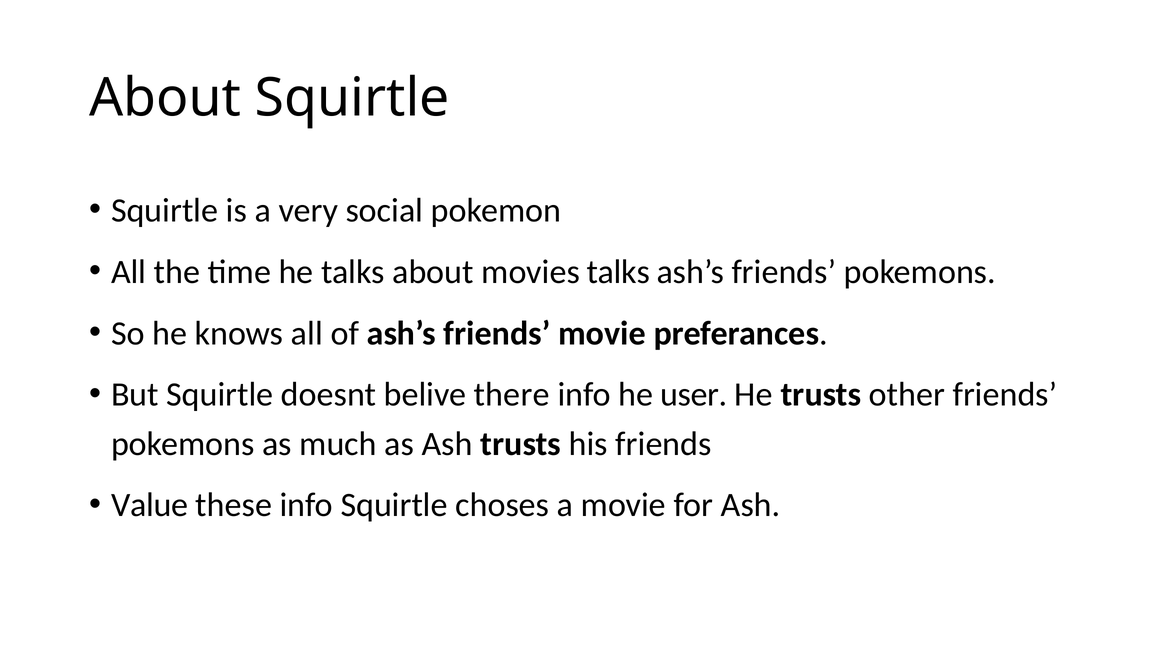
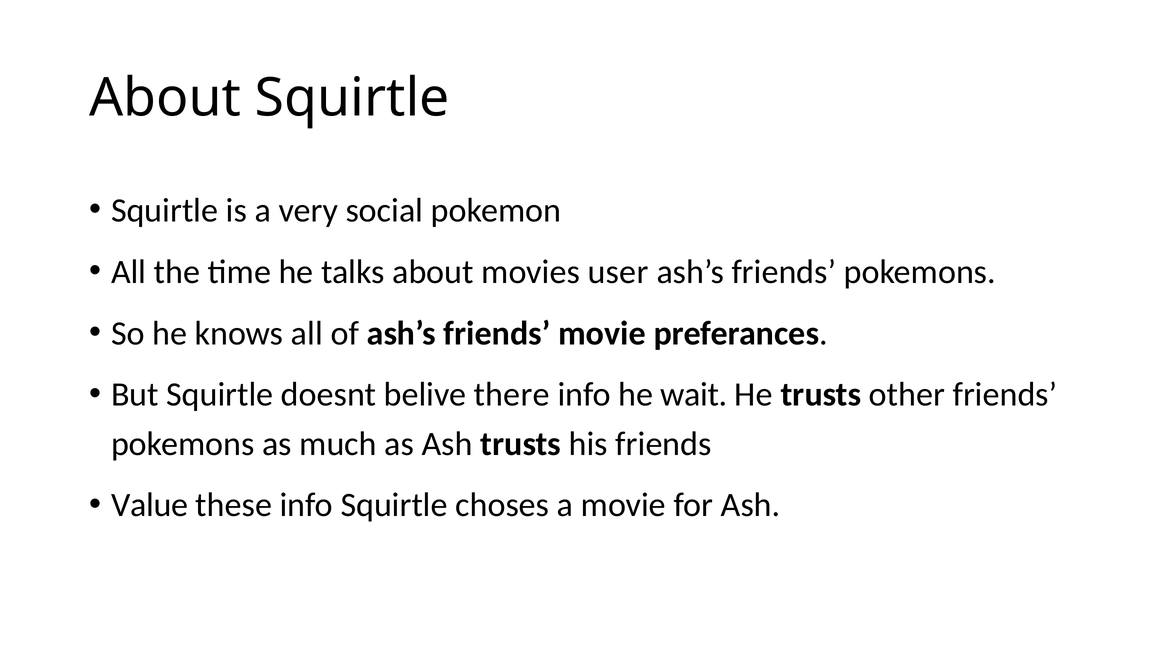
movies talks: talks -> user
user: user -> wait
